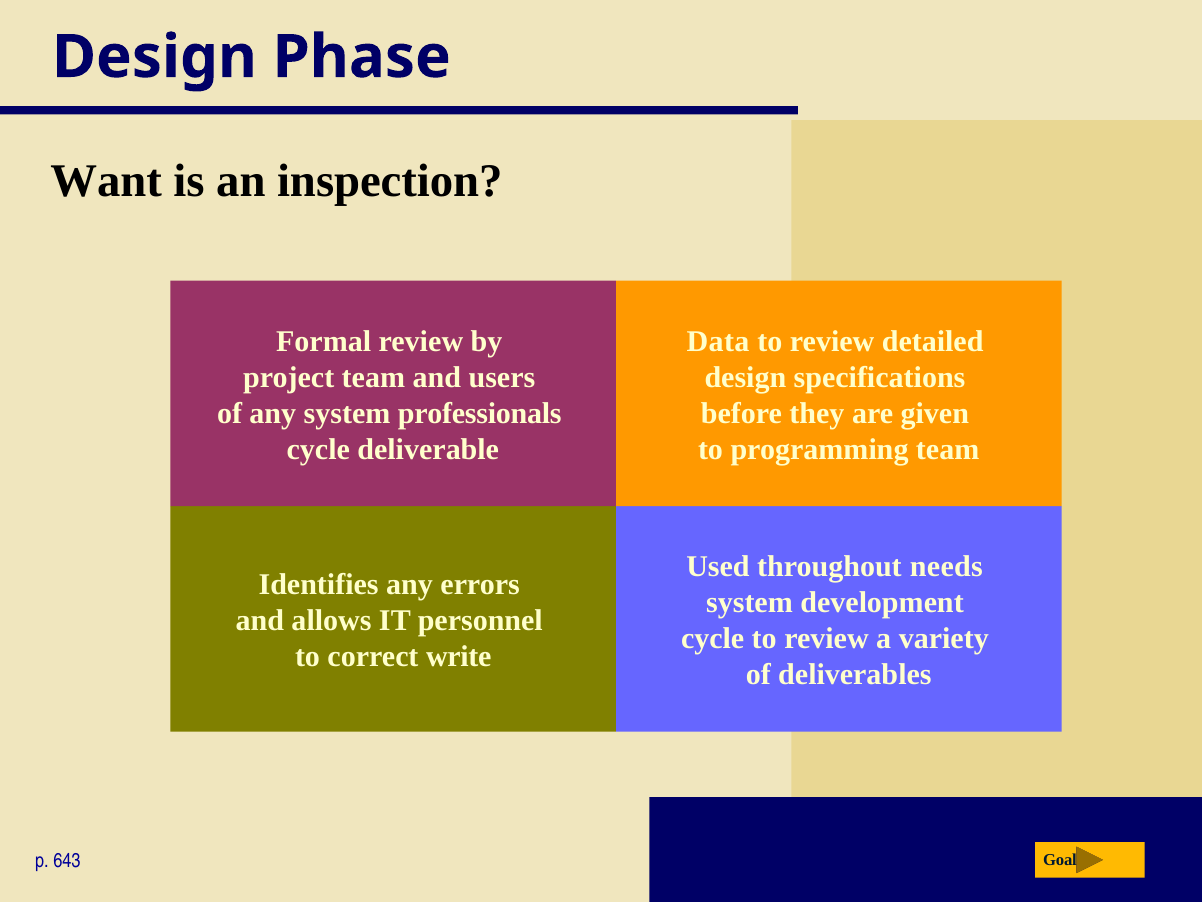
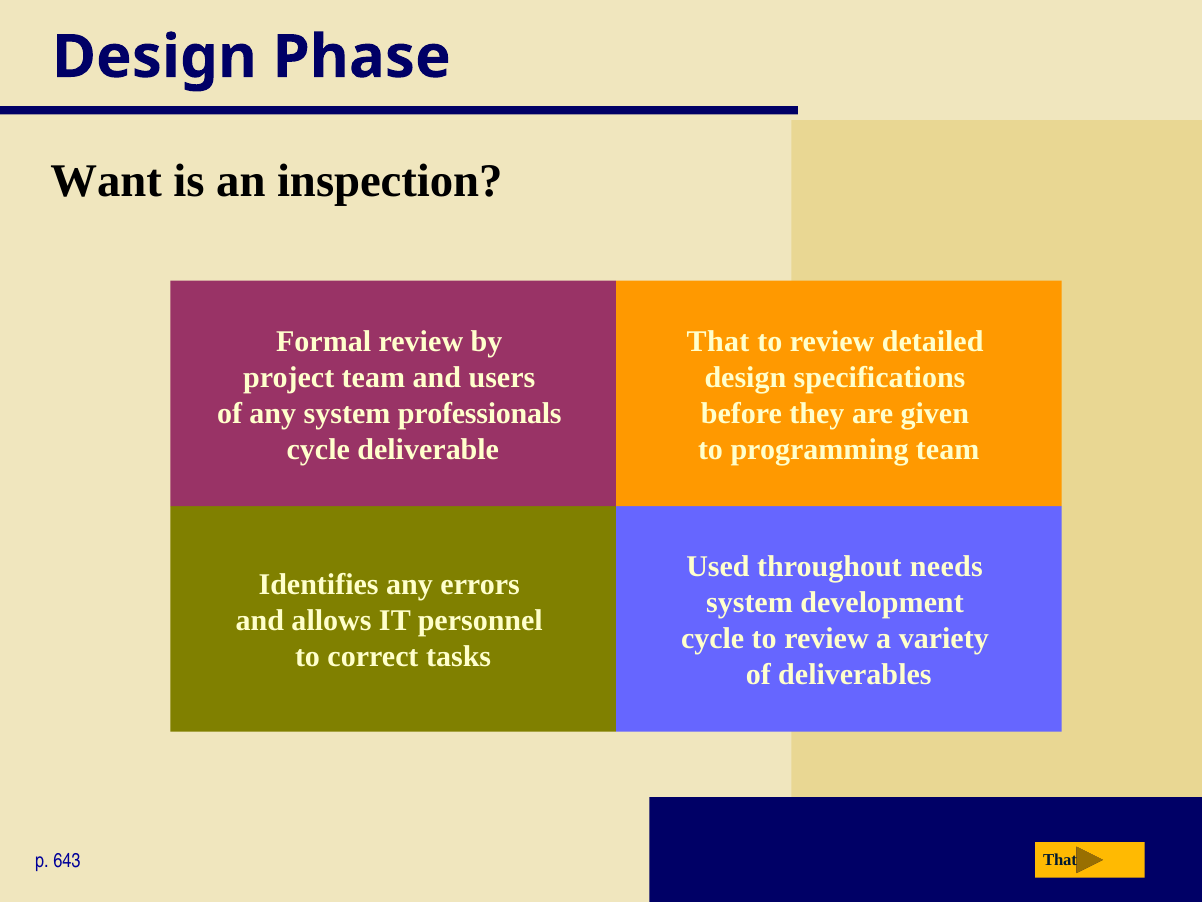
Data at (718, 341): Data -> That
write: write -> tasks
643 Goal: Goal -> That
